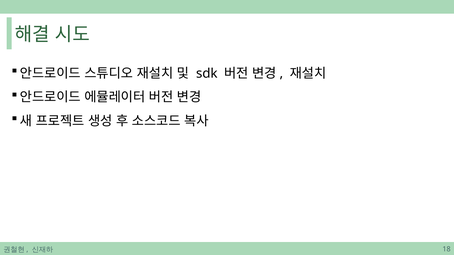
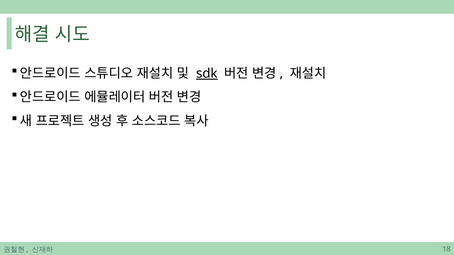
sdk underline: none -> present
